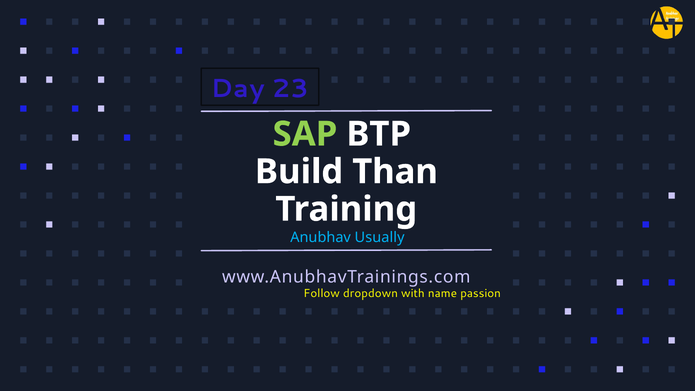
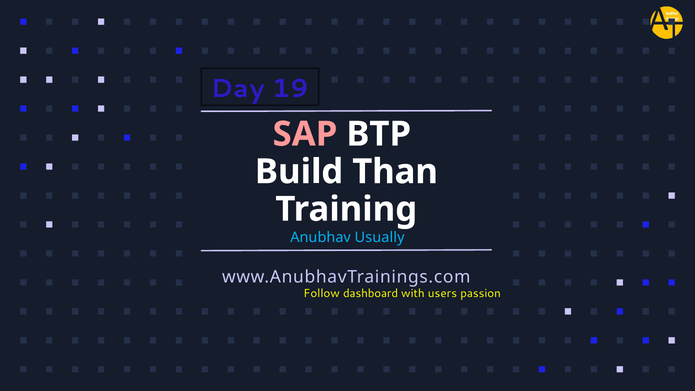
23: 23 -> 19
SAP colour: light green -> pink
dropdown: dropdown -> dashboard
name: name -> users
